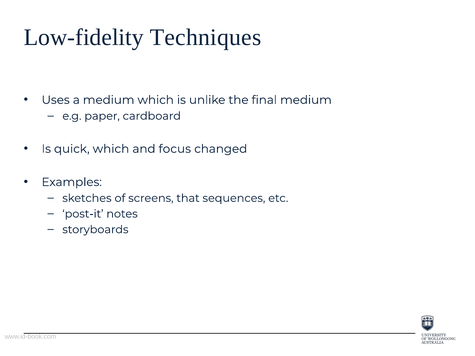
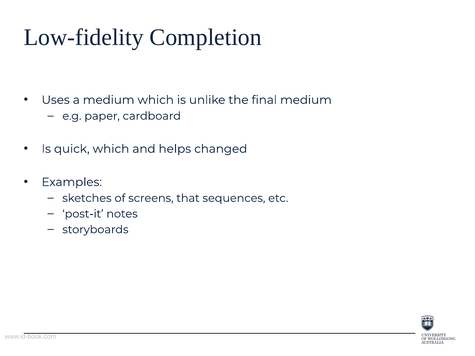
Techniques: Techniques -> Completion
focus: focus -> helps
